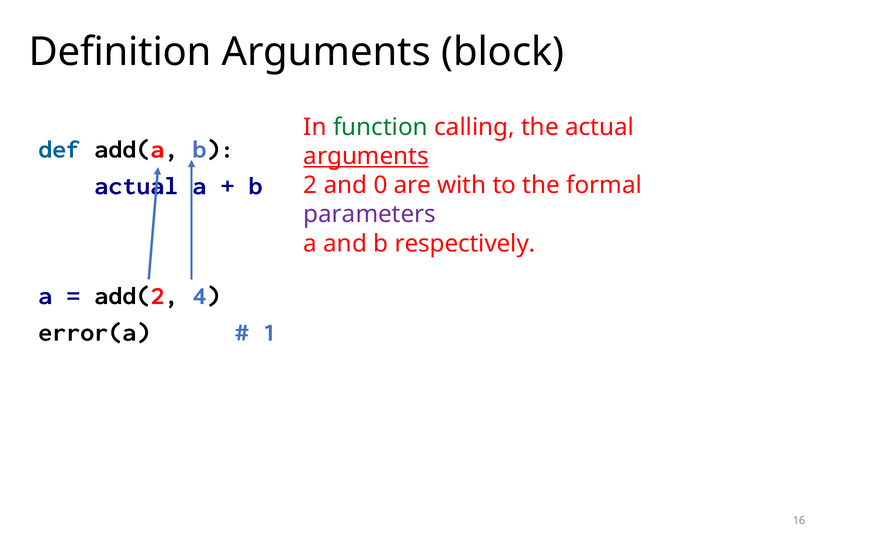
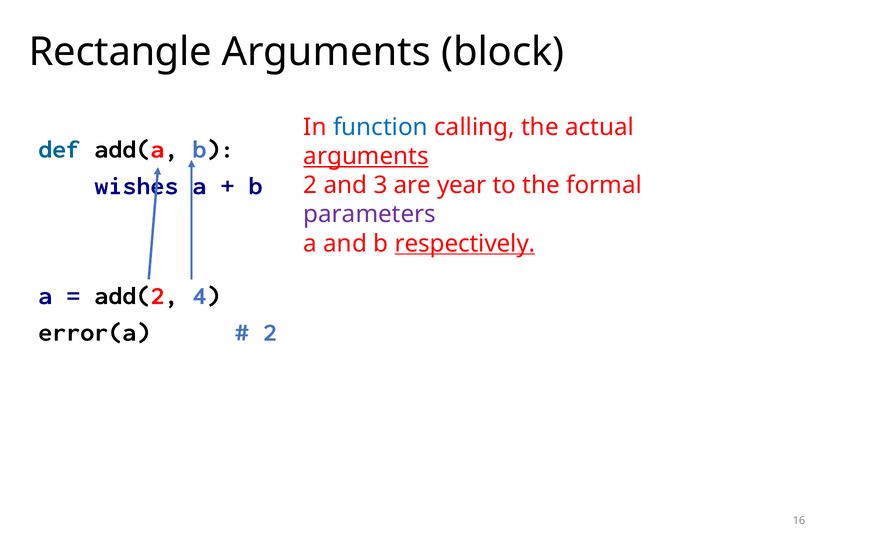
Definition: Definition -> Rectangle
function colour: green -> blue
0: 0 -> 3
with: with -> year
actual at (136, 186): actual -> wishes
respectively underline: none -> present
1 at (270, 332): 1 -> 2
